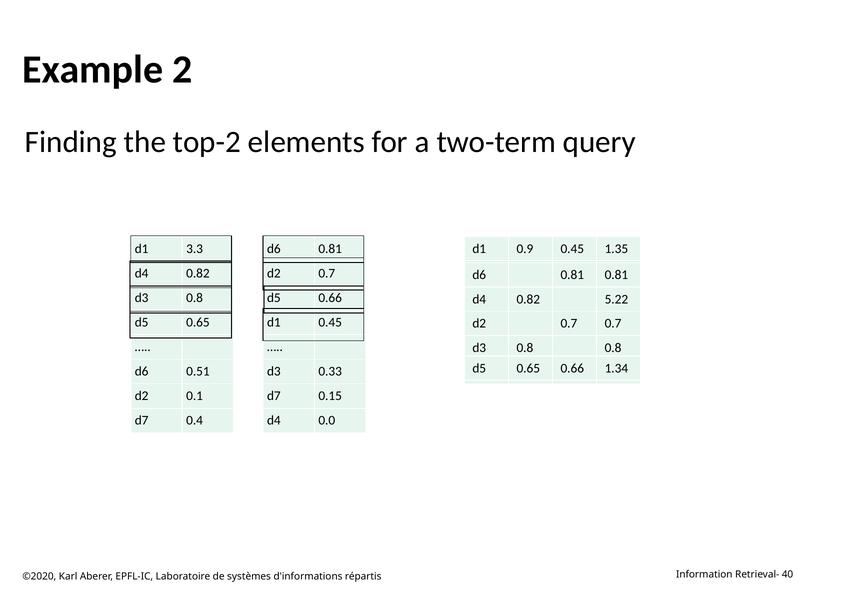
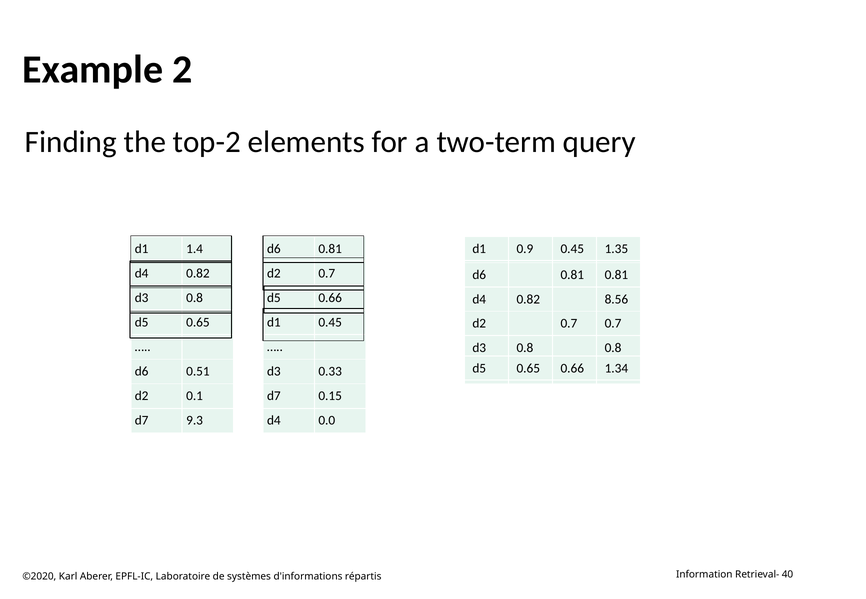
3.3: 3.3 -> 1.4
5.22: 5.22 -> 8.56
0.4: 0.4 -> 9.3
